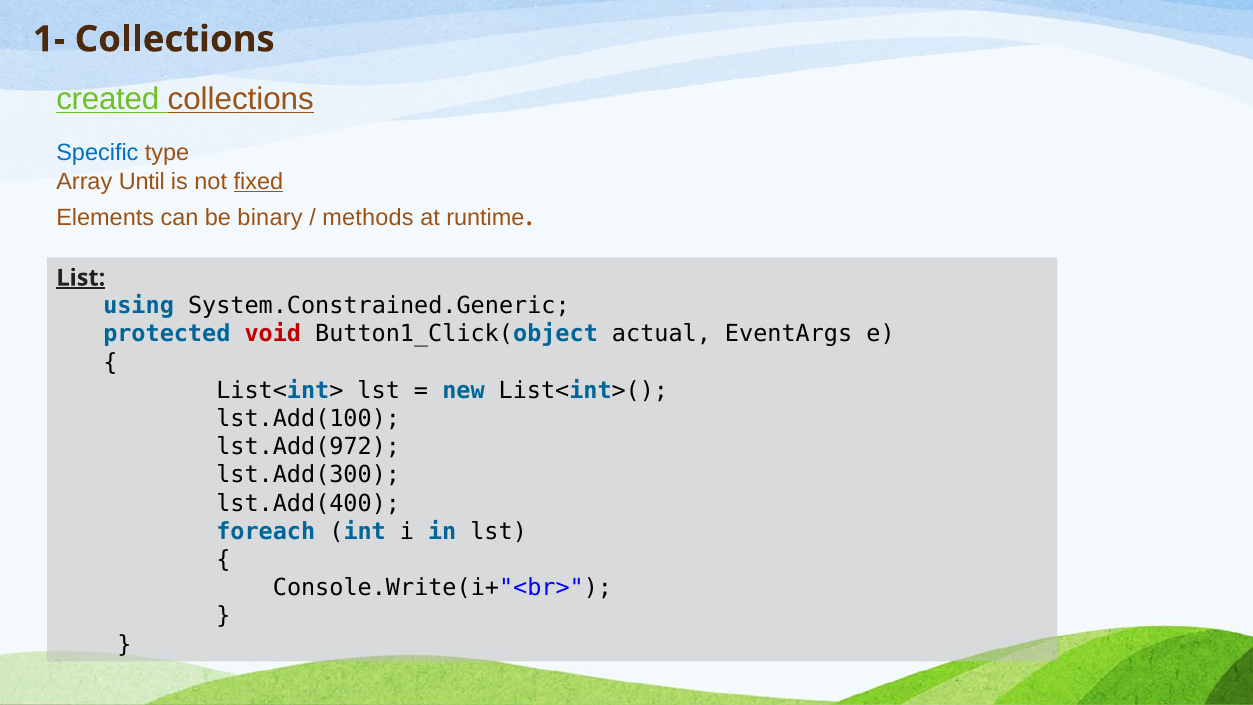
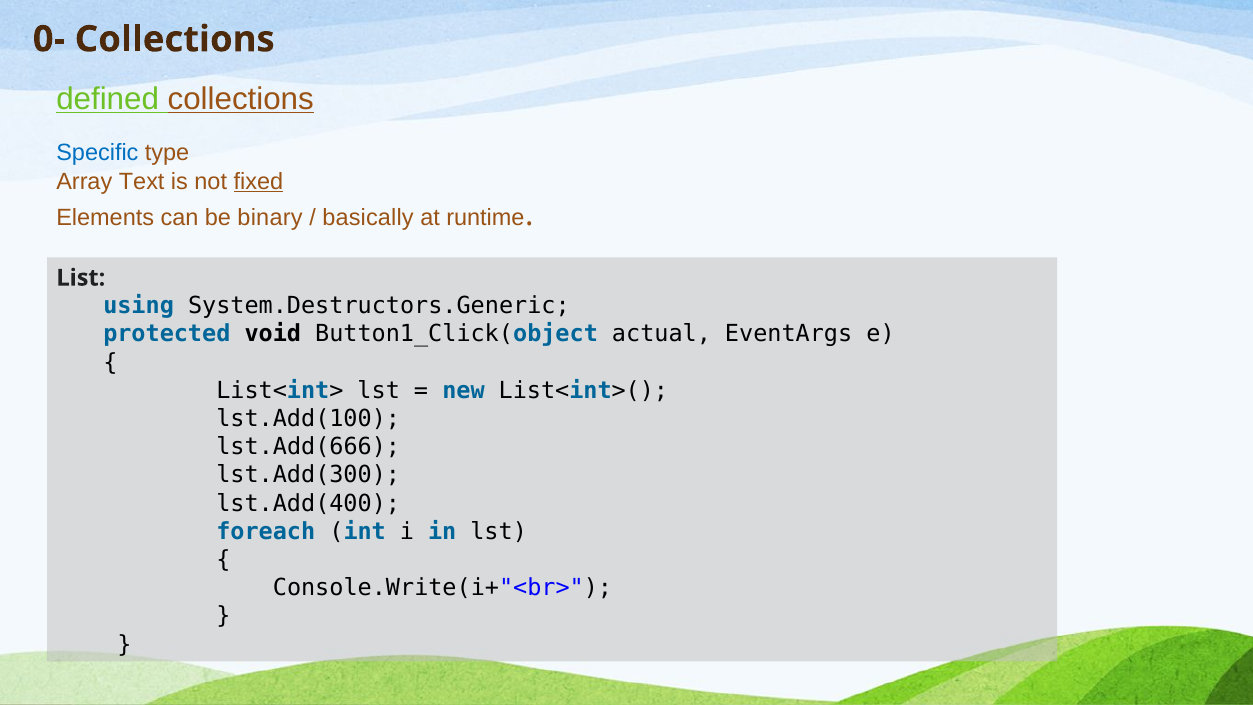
1-: 1- -> 0-
created: created -> defined
Until: Until -> Text
methods: methods -> basically
List underline: present -> none
System.Constrained.Generic: System.Constrained.Generic -> System.Destructors.Generic
void colour: red -> black
lst.Add(972: lst.Add(972 -> lst.Add(666
